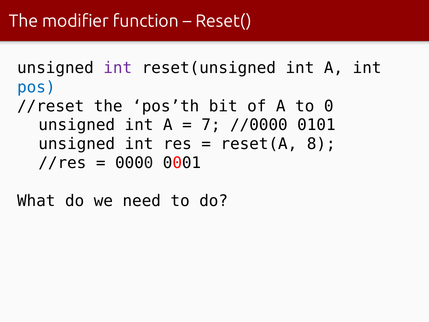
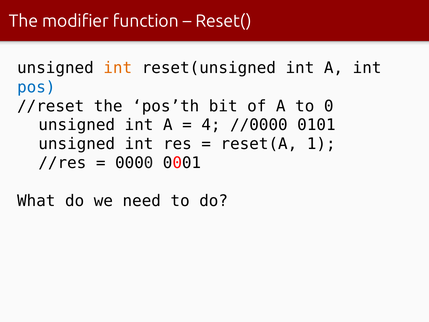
int at (118, 68) colour: purple -> orange
7: 7 -> 4
8: 8 -> 1
